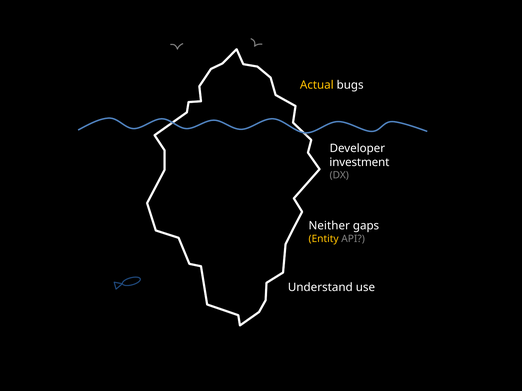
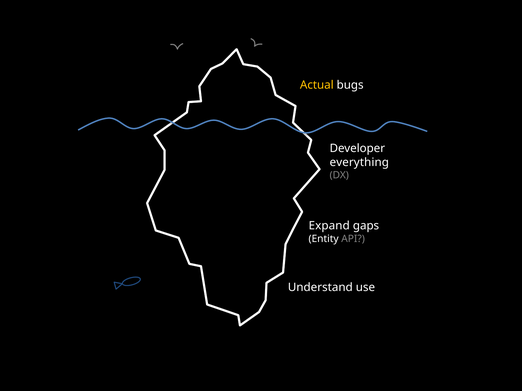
investment: investment -> everything
Neither: Neither -> Expand
Entity colour: yellow -> white
